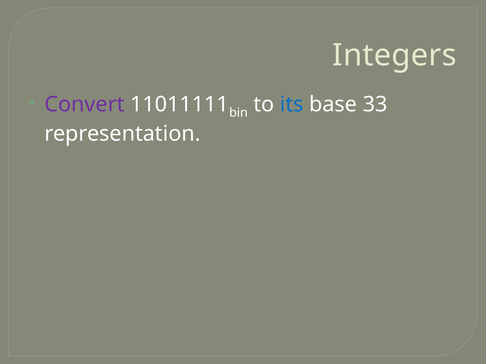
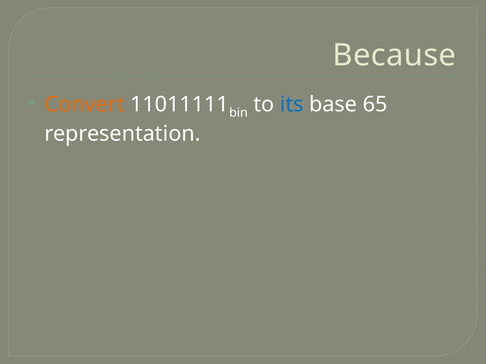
Integers: Integers -> Because
Convert colour: purple -> orange
33: 33 -> 65
